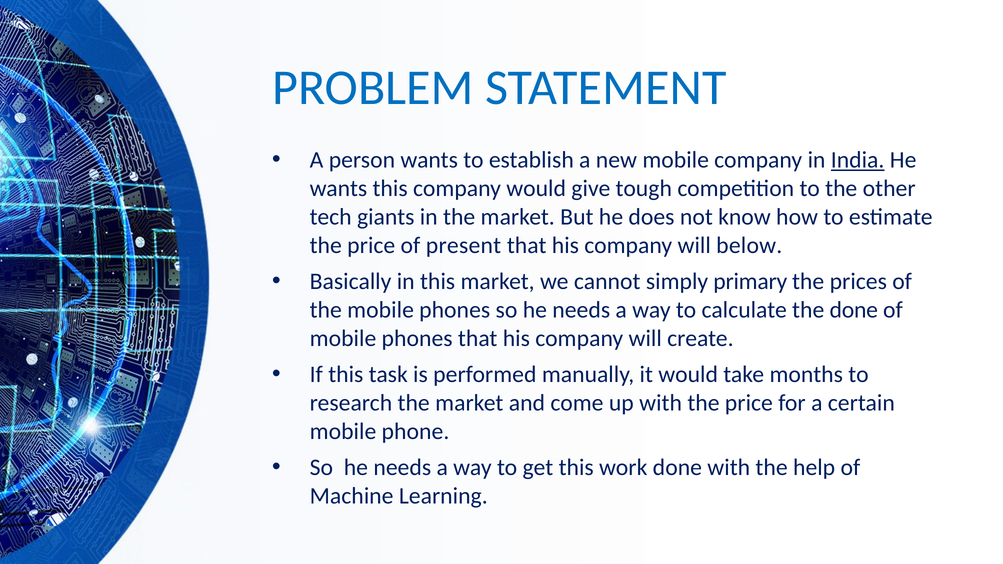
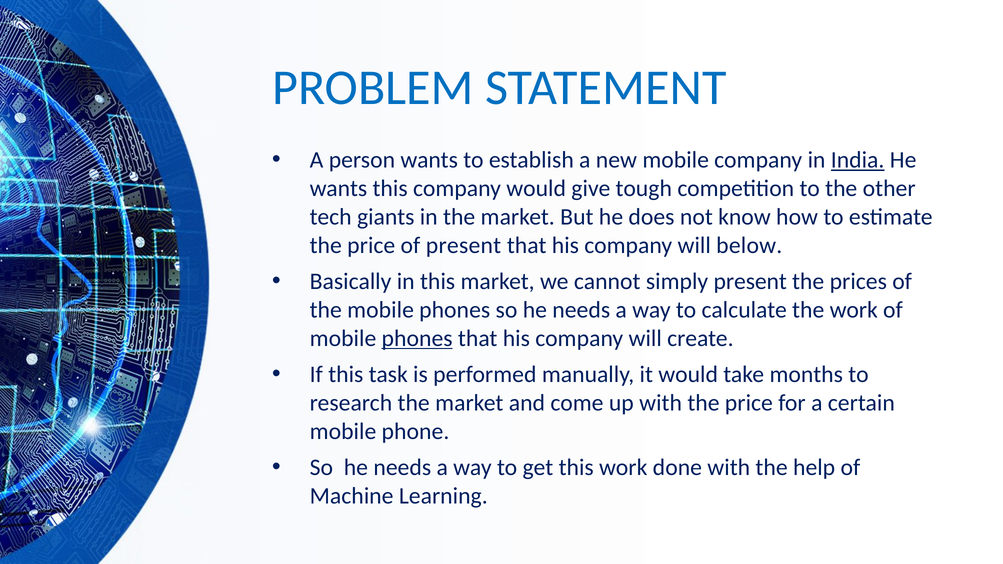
simply primary: primary -> present
the done: done -> work
phones at (417, 338) underline: none -> present
